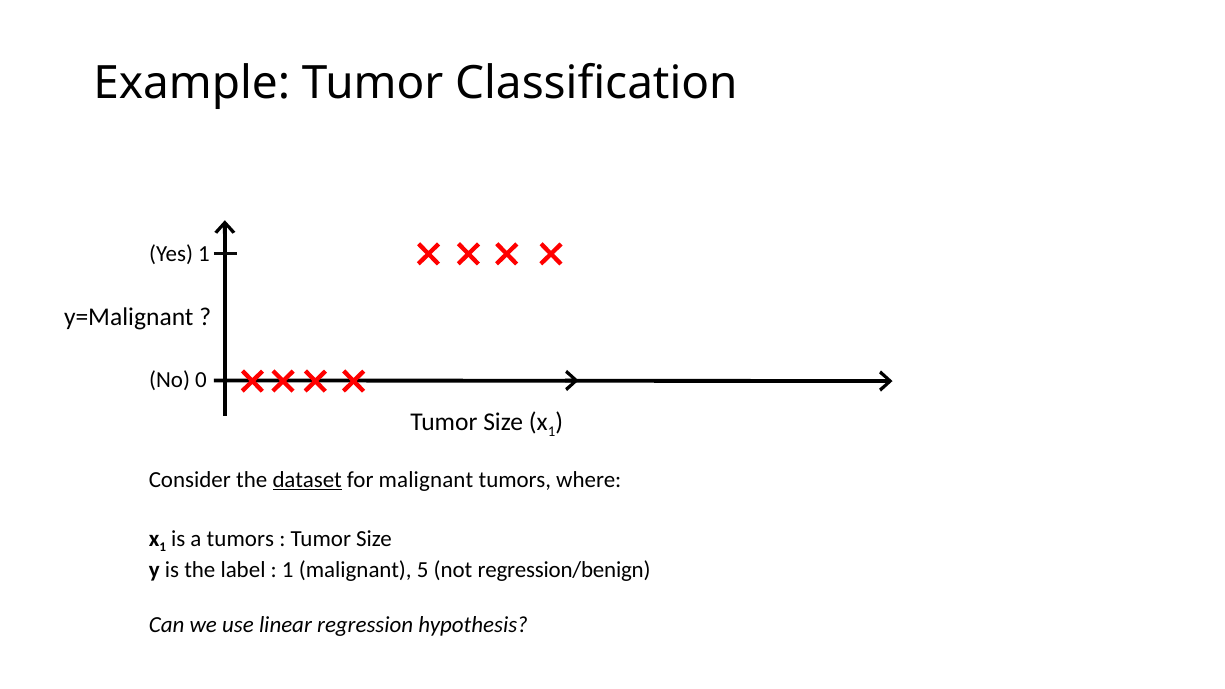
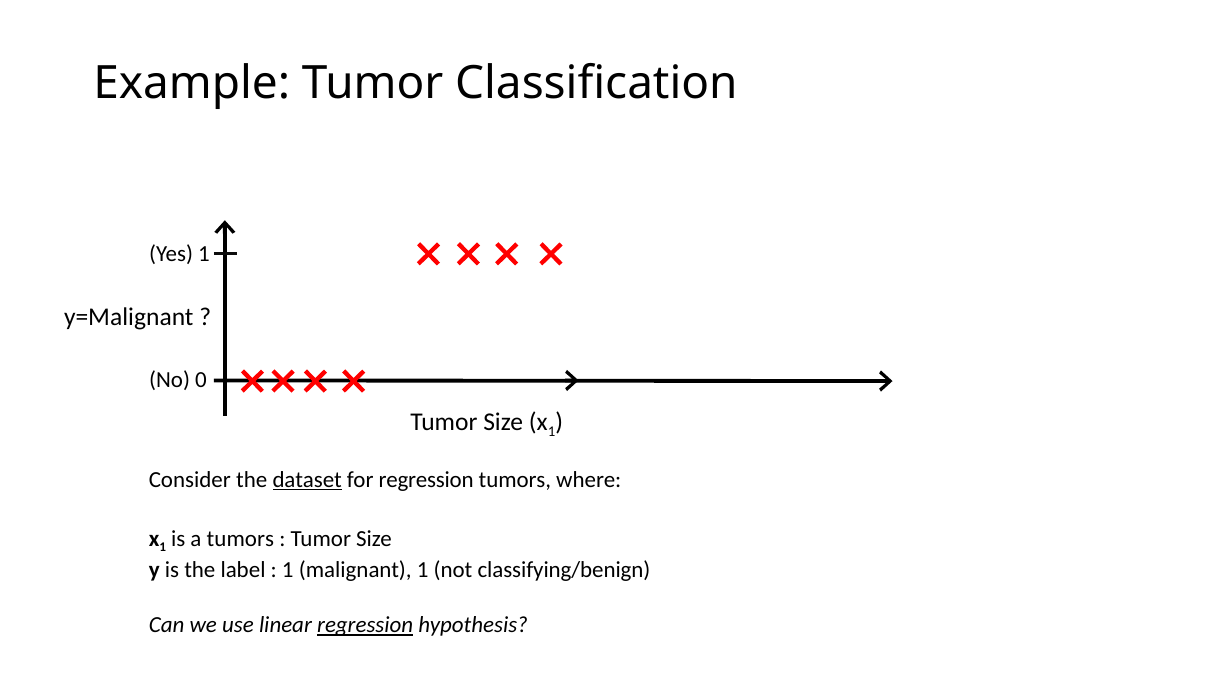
for malignant: malignant -> regression
malignant 5: 5 -> 1
regression/benign: regression/benign -> classifying/benign
regression at (365, 625) underline: none -> present
